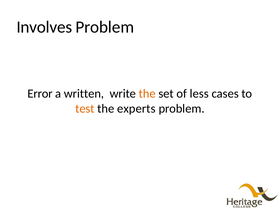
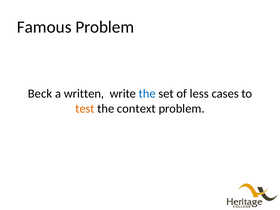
Involves: Involves -> Famous
Error: Error -> Beck
the at (147, 94) colour: orange -> blue
experts: experts -> context
